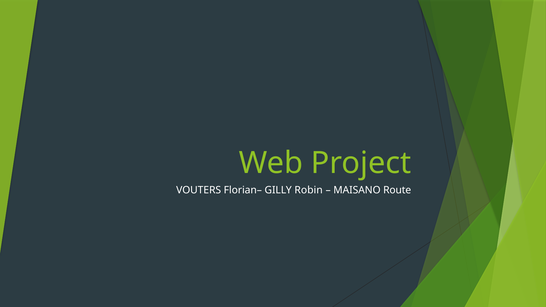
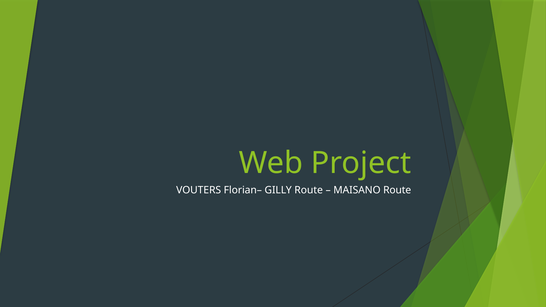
GILLY Robin: Robin -> Route
